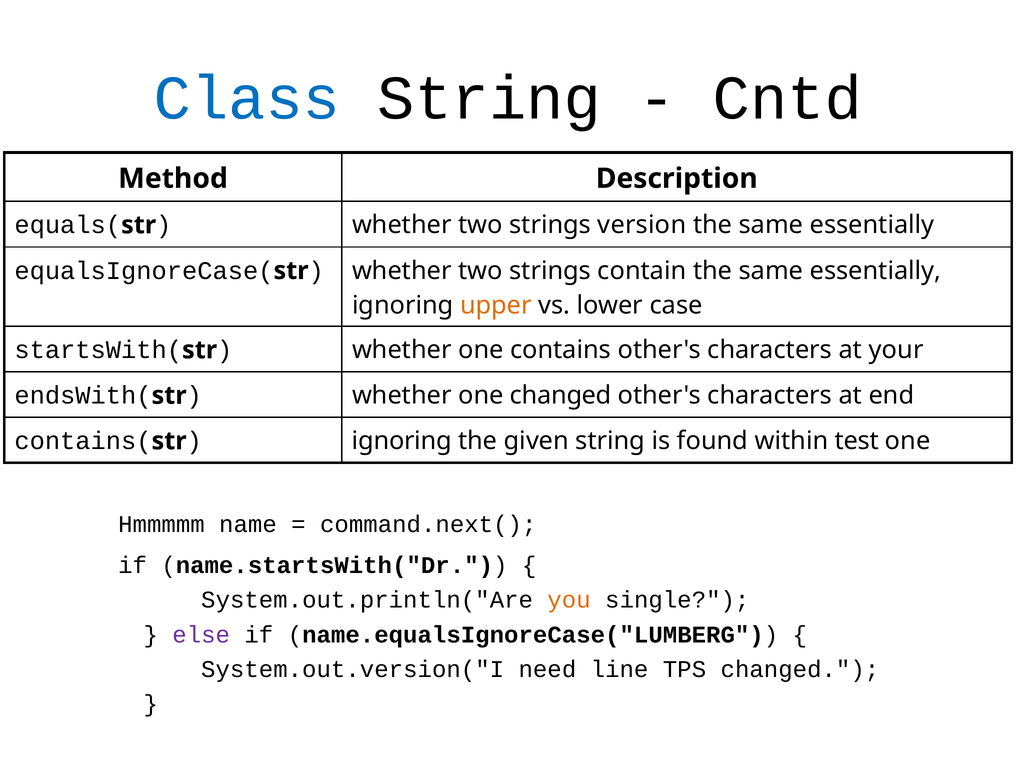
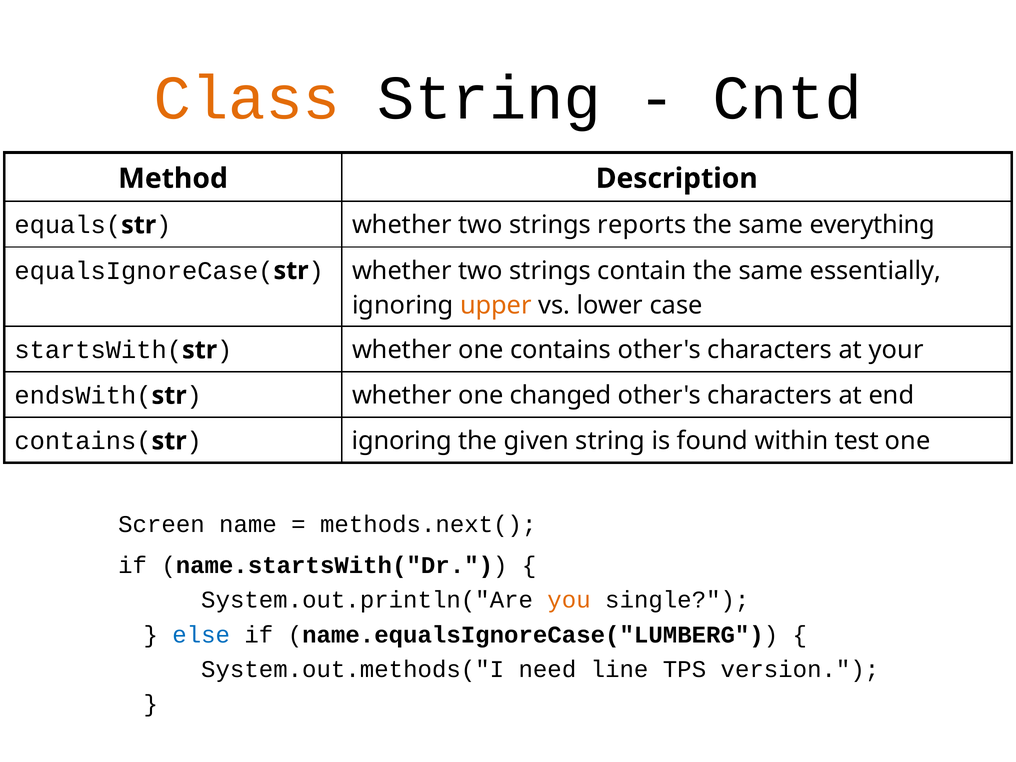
Class colour: blue -> orange
version: version -> reports
essentially at (872, 225): essentially -> everything
Hmmmmm: Hmmmmm -> Screen
command.next(: command.next( -> methods.next(
else colour: purple -> blue
System.out.version("I: System.out.version("I -> System.out.methods("I
TPS changed: changed -> version
